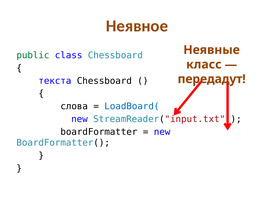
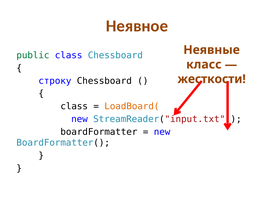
текста: текста -> строку
передадут: передадут -> жесткости
слова at (74, 107): слова -> class
LoadBoard( colour: blue -> orange
